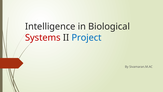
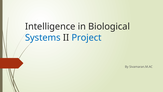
Systems colour: red -> blue
